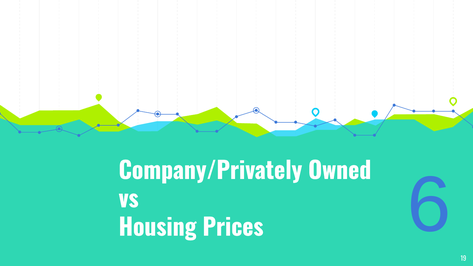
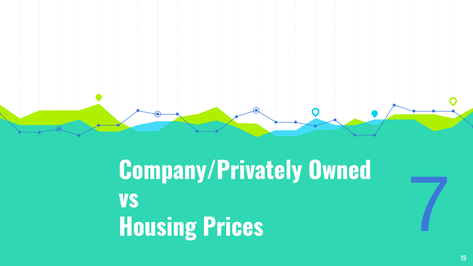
6: 6 -> 7
